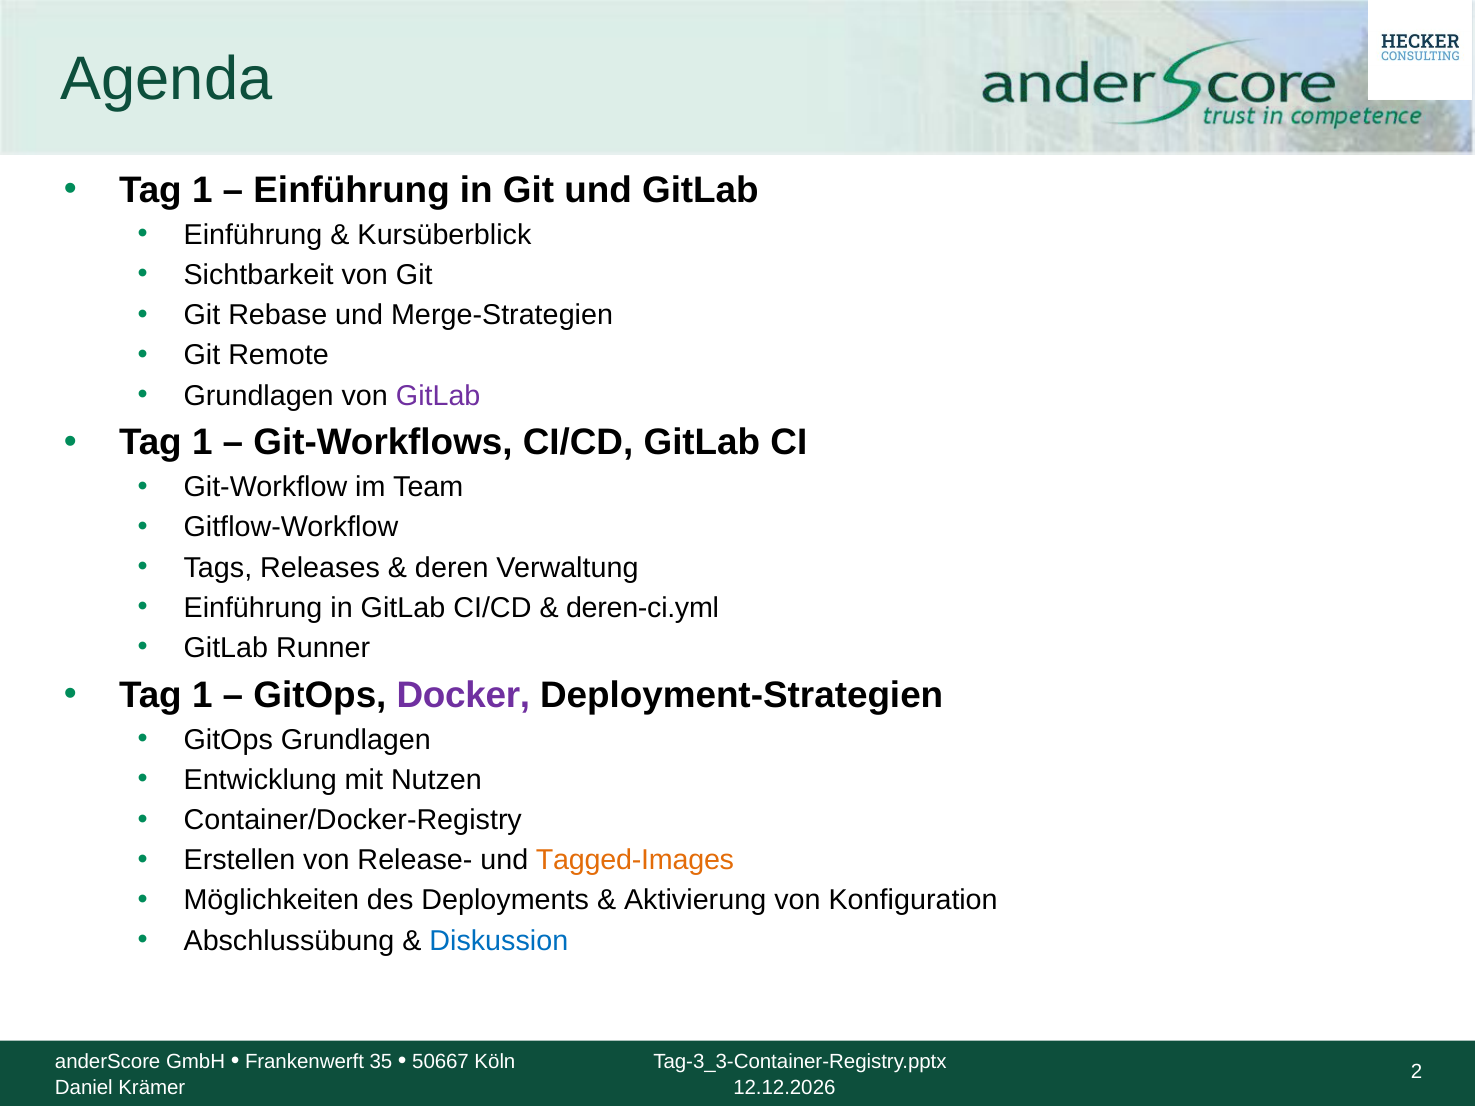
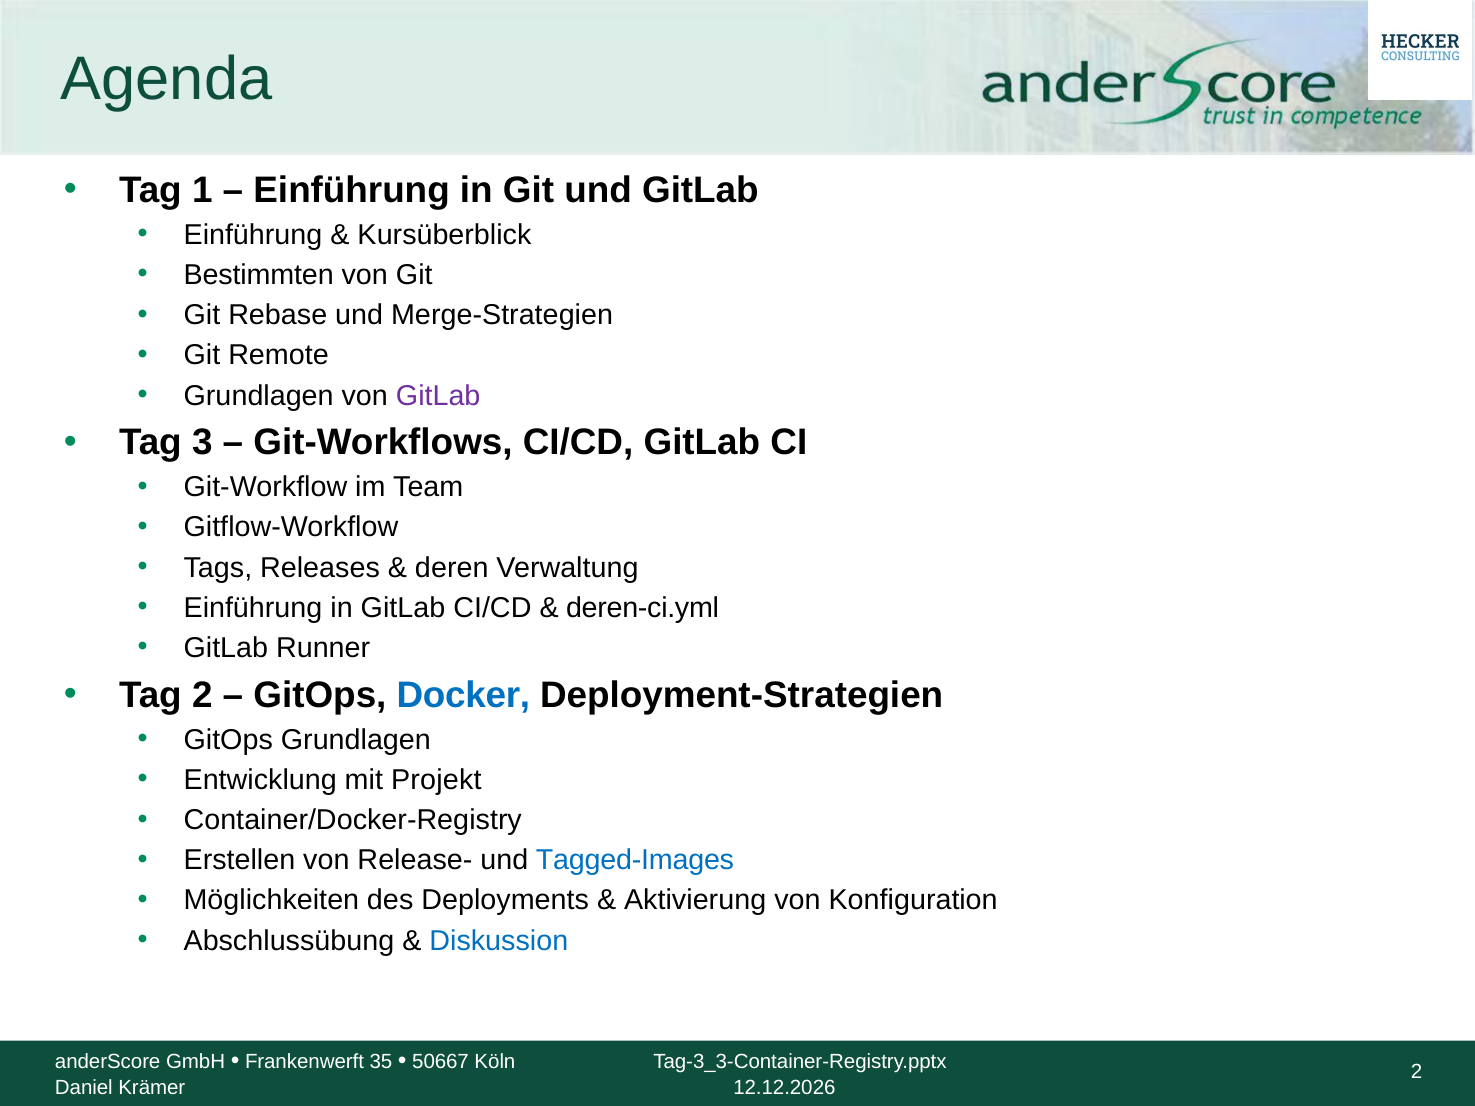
Sichtbarkeit: Sichtbarkeit -> Bestimmten
1 at (202, 443): 1 -> 3
1 at (202, 695): 1 -> 2
Docker colour: purple -> blue
Nutzen: Nutzen -> Projekt
Tagged-Images colour: orange -> blue
